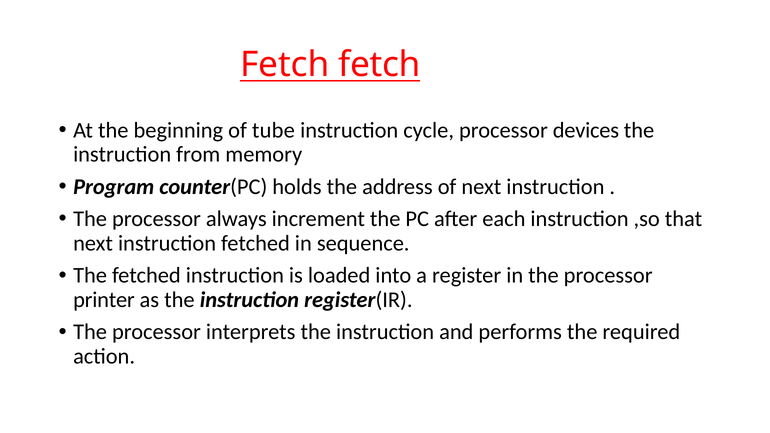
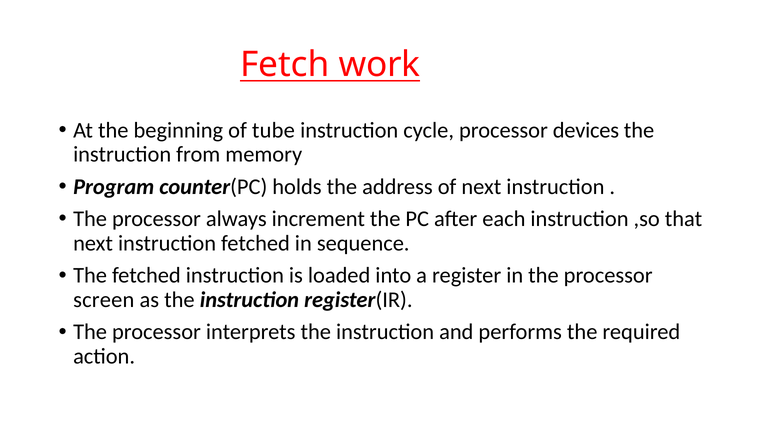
Fetch fetch: fetch -> work
printer: printer -> screen
